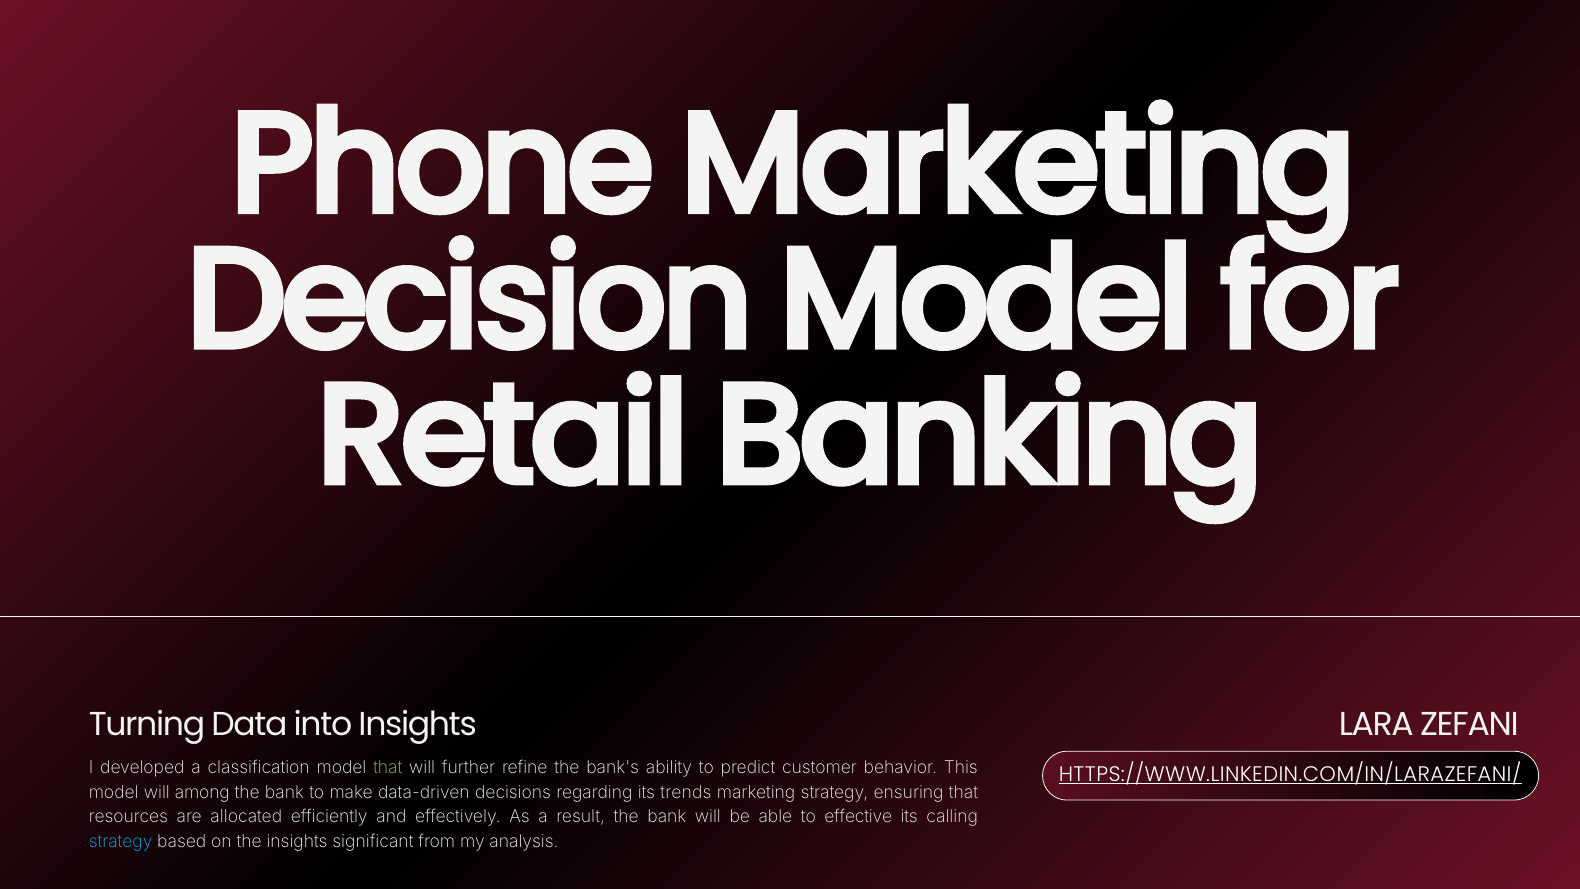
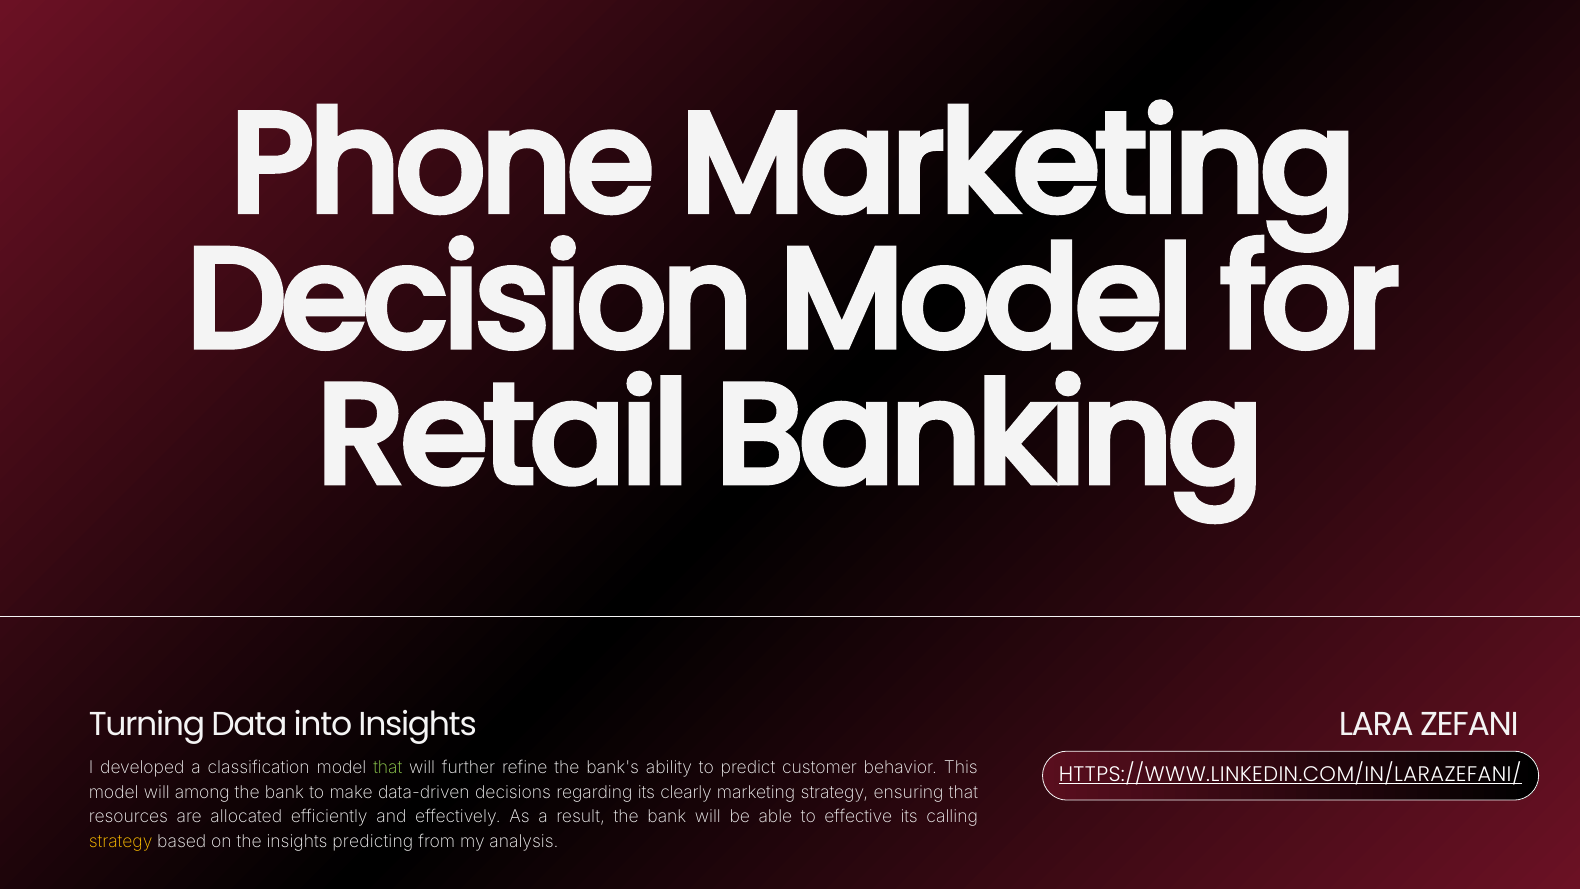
trends: trends -> clearly
strategy at (121, 841) colour: light blue -> yellow
significant: significant -> predicting
